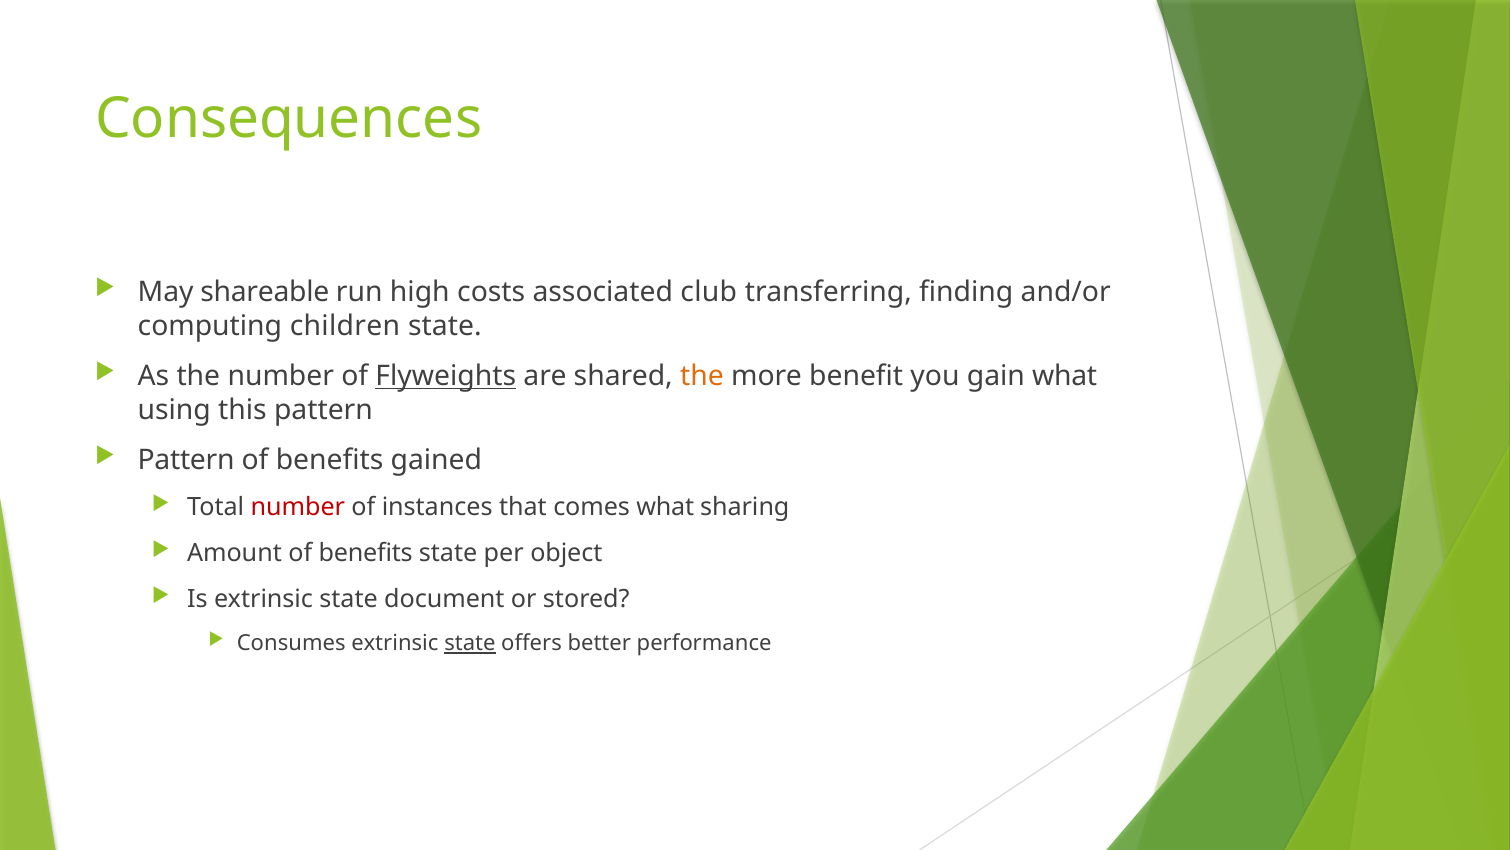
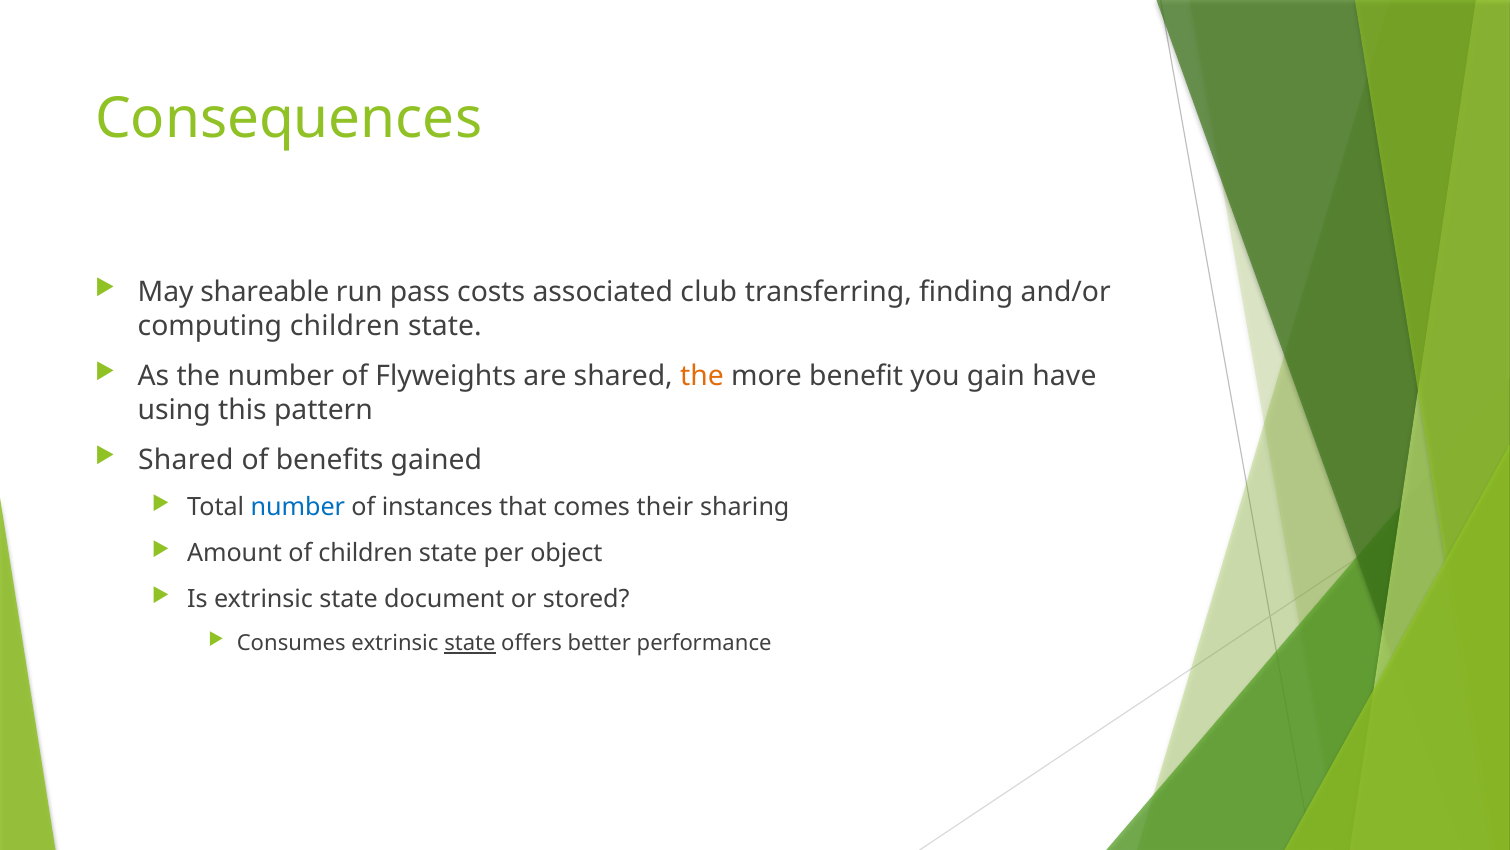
high: high -> pass
Flyweights underline: present -> none
gain what: what -> have
Pattern at (186, 460): Pattern -> Shared
number at (298, 507) colour: red -> blue
comes what: what -> their
Amount of benefits: benefits -> children
